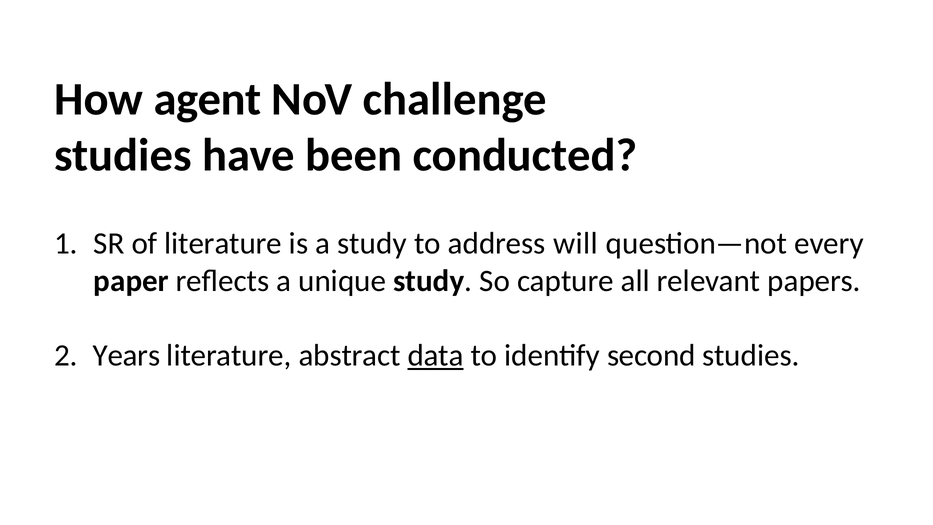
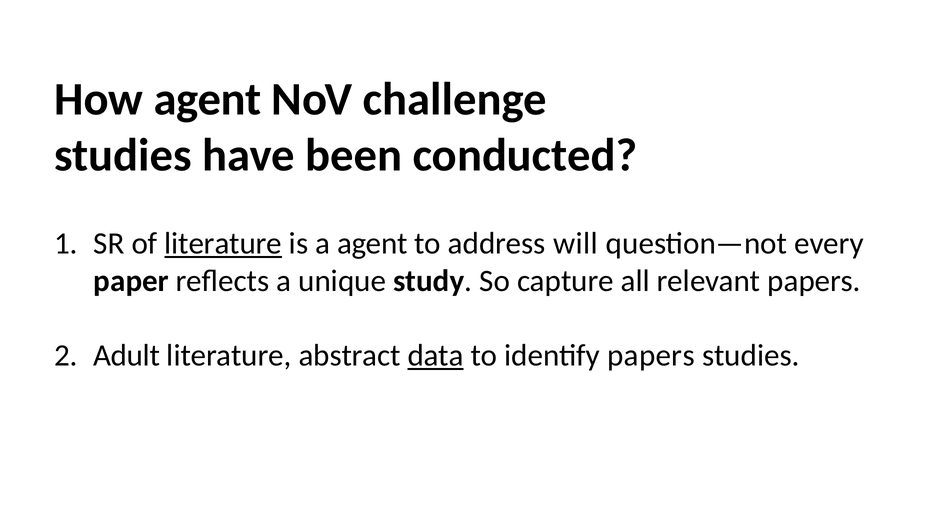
literature at (223, 243) underline: none -> present
a study: study -> agent
Years: Years -> Adult
identify second: second -> papers
